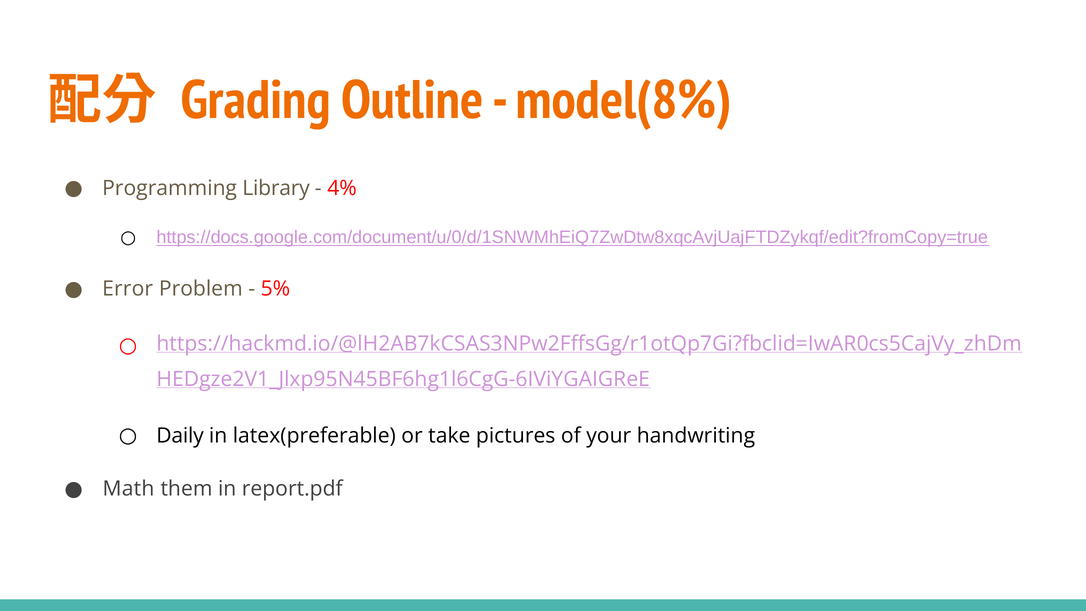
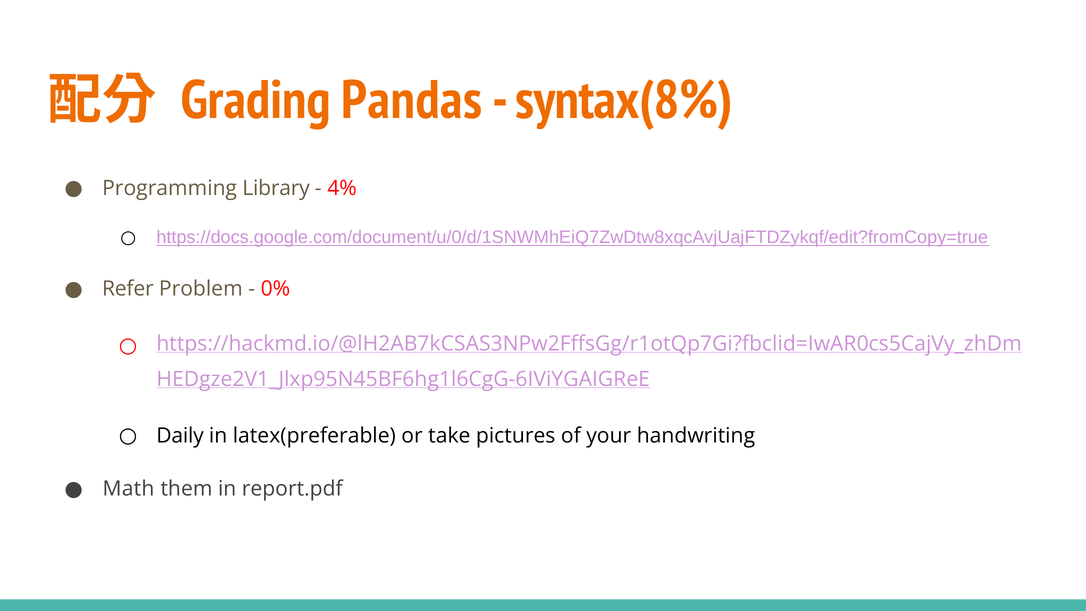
Outline: Outline -> Pandas
model(8%: model(8% -> syntax(8%
Error: Error -> Refer
5%: 5% -> 0%
